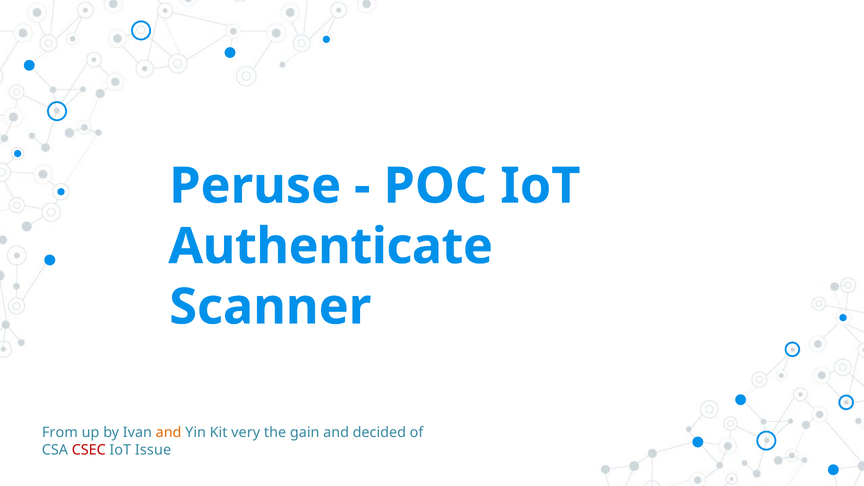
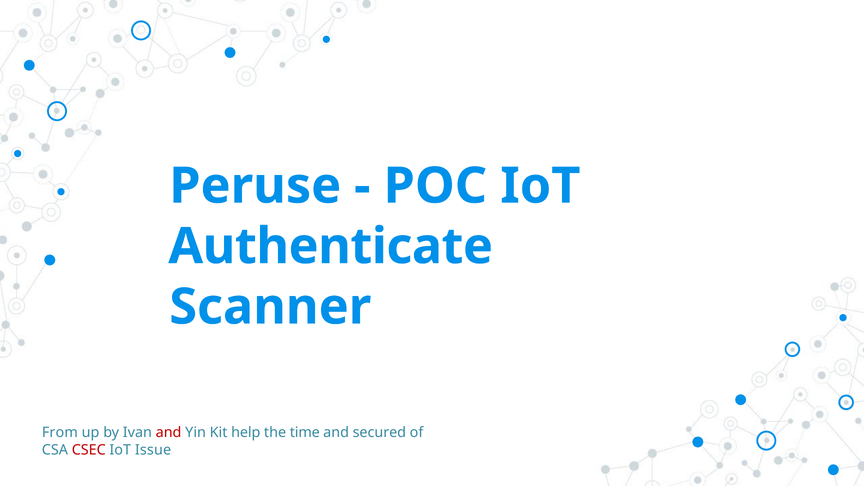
and at (169, 433) colour: orange -> red
very: very -> help
gain: gain -> time
decided: decided -> secured
